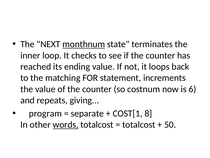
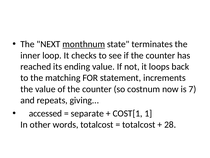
6: 6 -> 7
program: program -> accessed
8: 8 -> 1
words underline: present -> none
50: 50 -> 28
